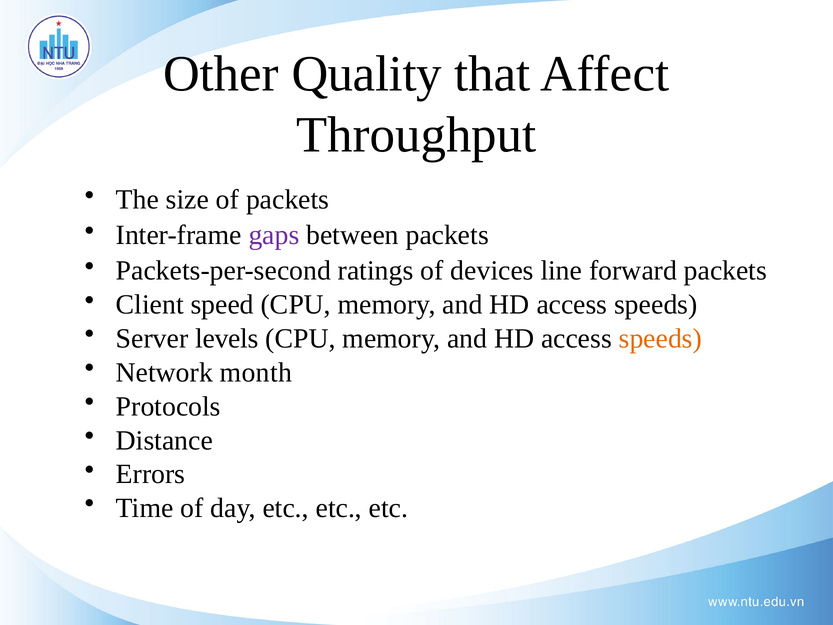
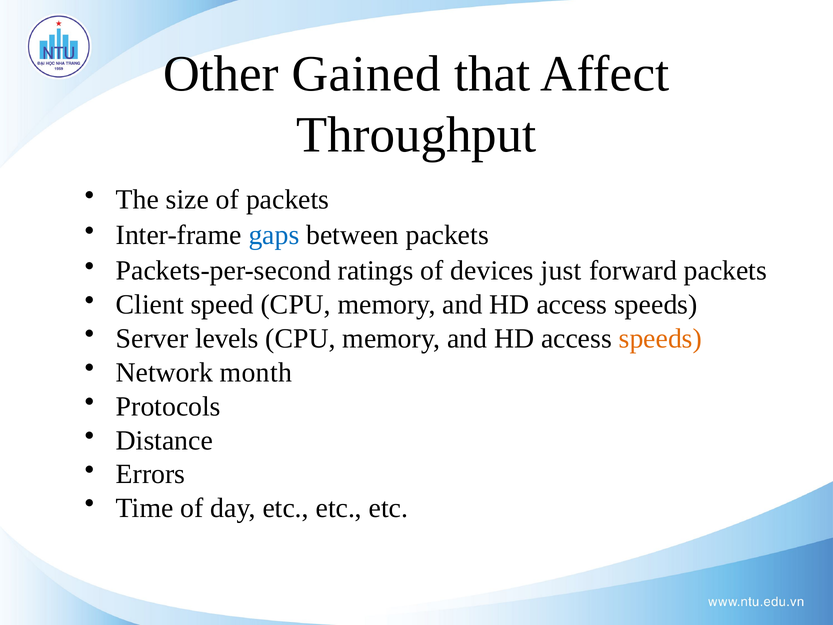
Quality: Quality -> Gained
gaps colour: purple -> blue
line: line -> just
